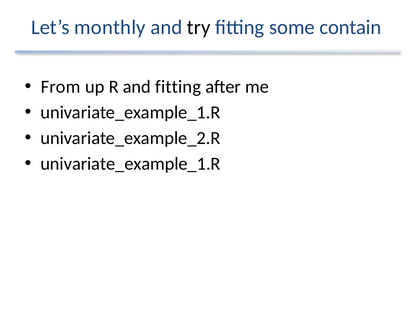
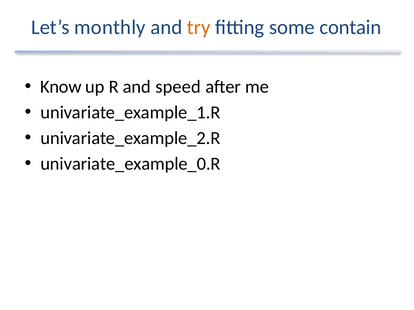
try colour: black -> orange
From: From -> Know
and fitting: fitting -> speed
univariate_example_1.R at (130, 164): univariate_example_1.R -> univariate_example_0.R
